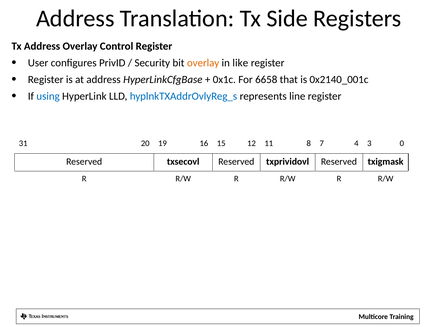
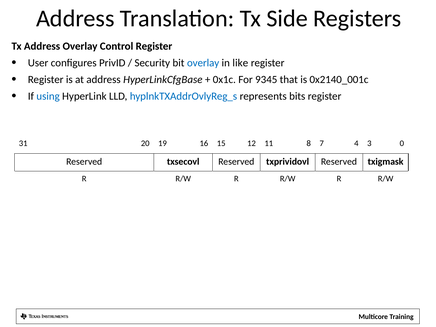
overlay at (203, 63) colour: orange -> blue
6658: 6658 -> 9345
line: line -> bits
